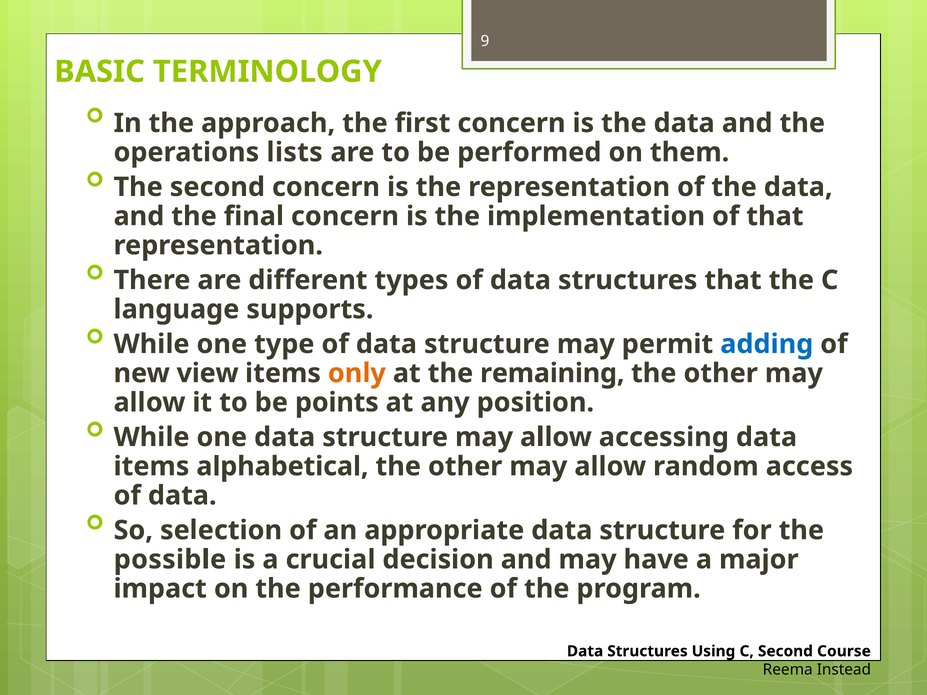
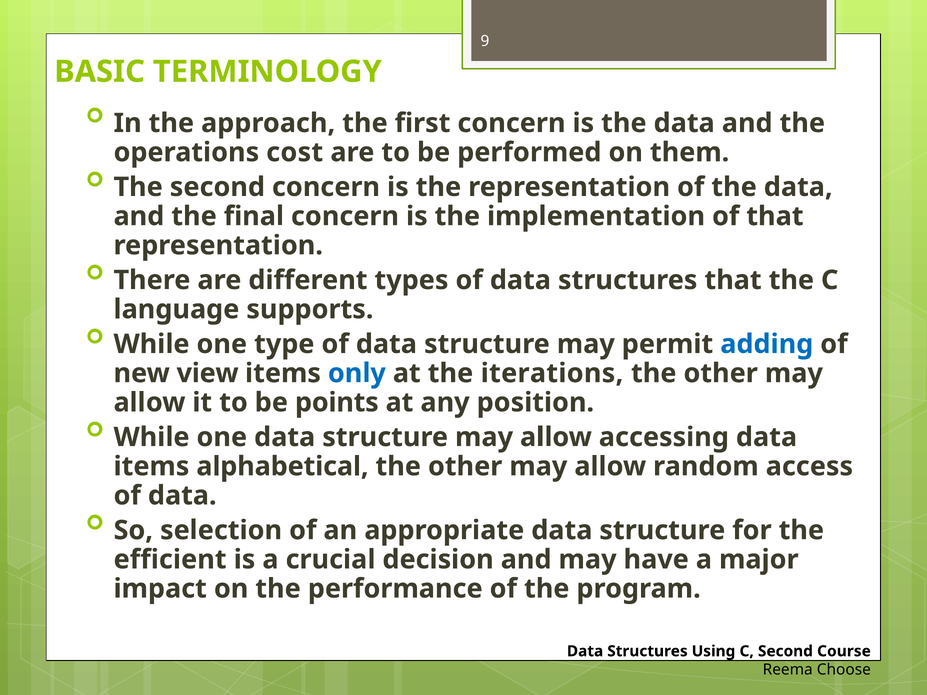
lists: lists -> cost
only colour: orange -> blue
remaining: remaining -> iterations
possible: possible -> efficient
Instead: Instead -> Choose
